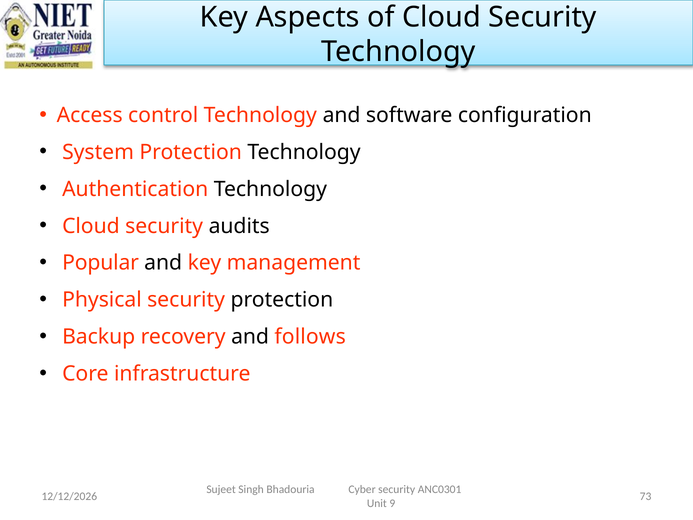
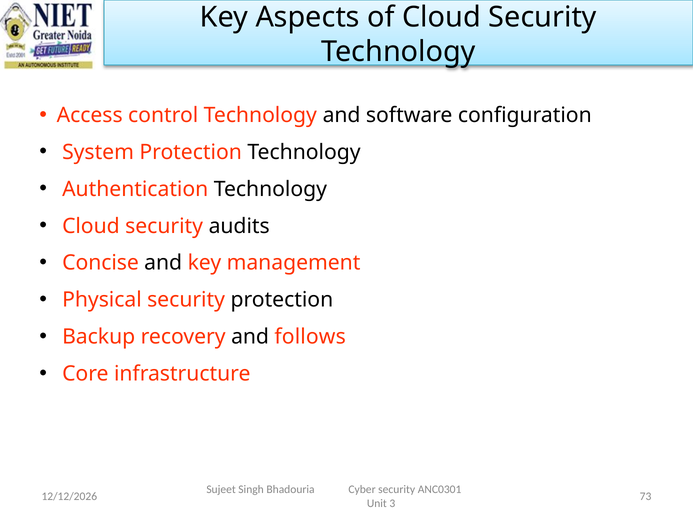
Popular: Popular -> Concise
9: 9 -> 3
